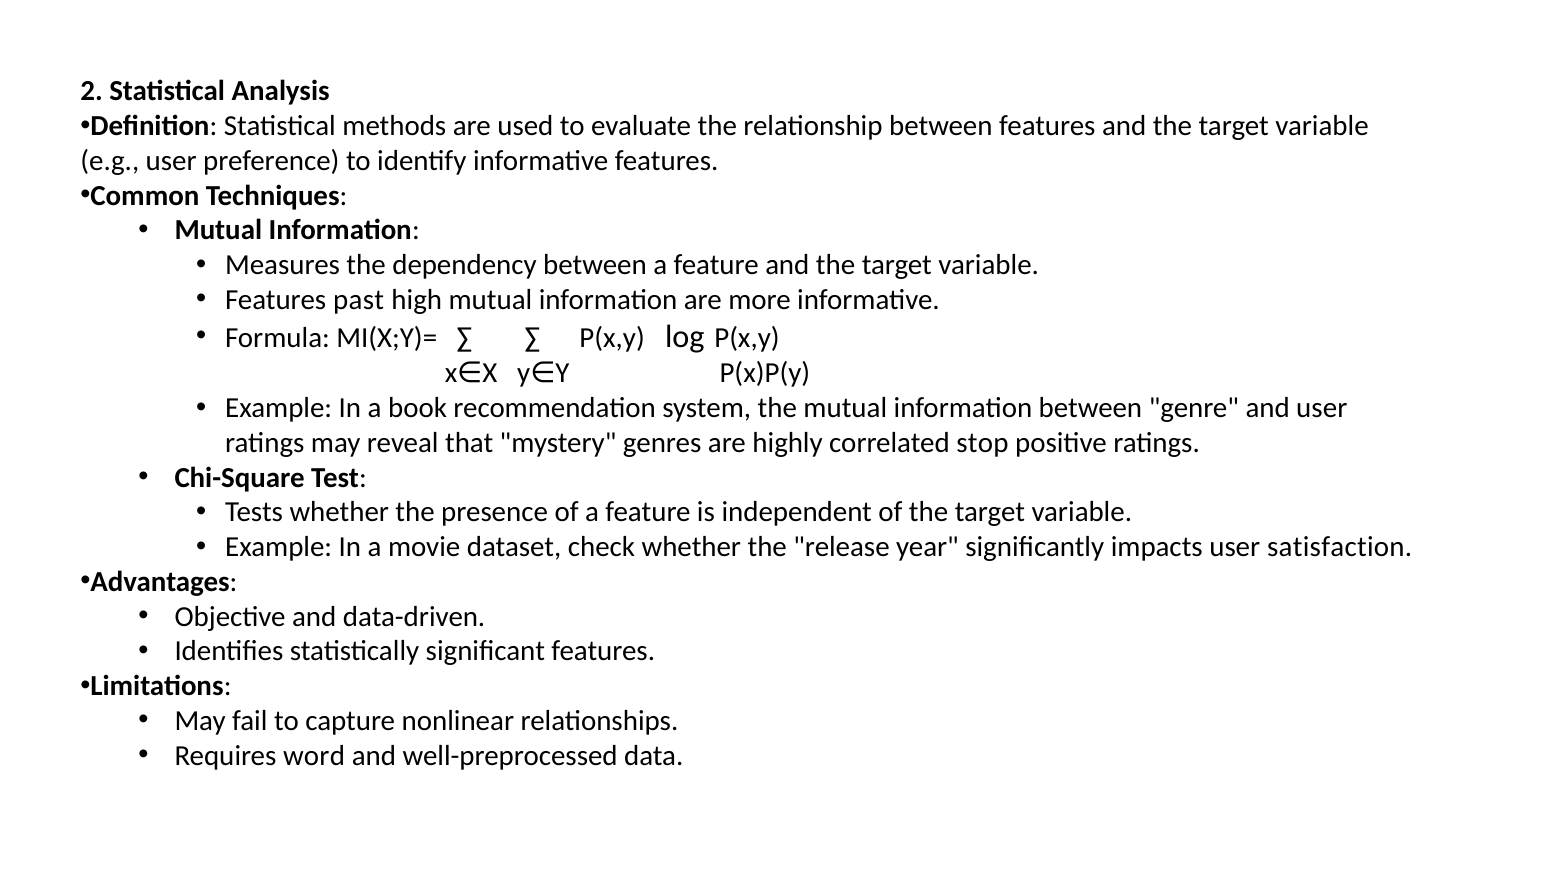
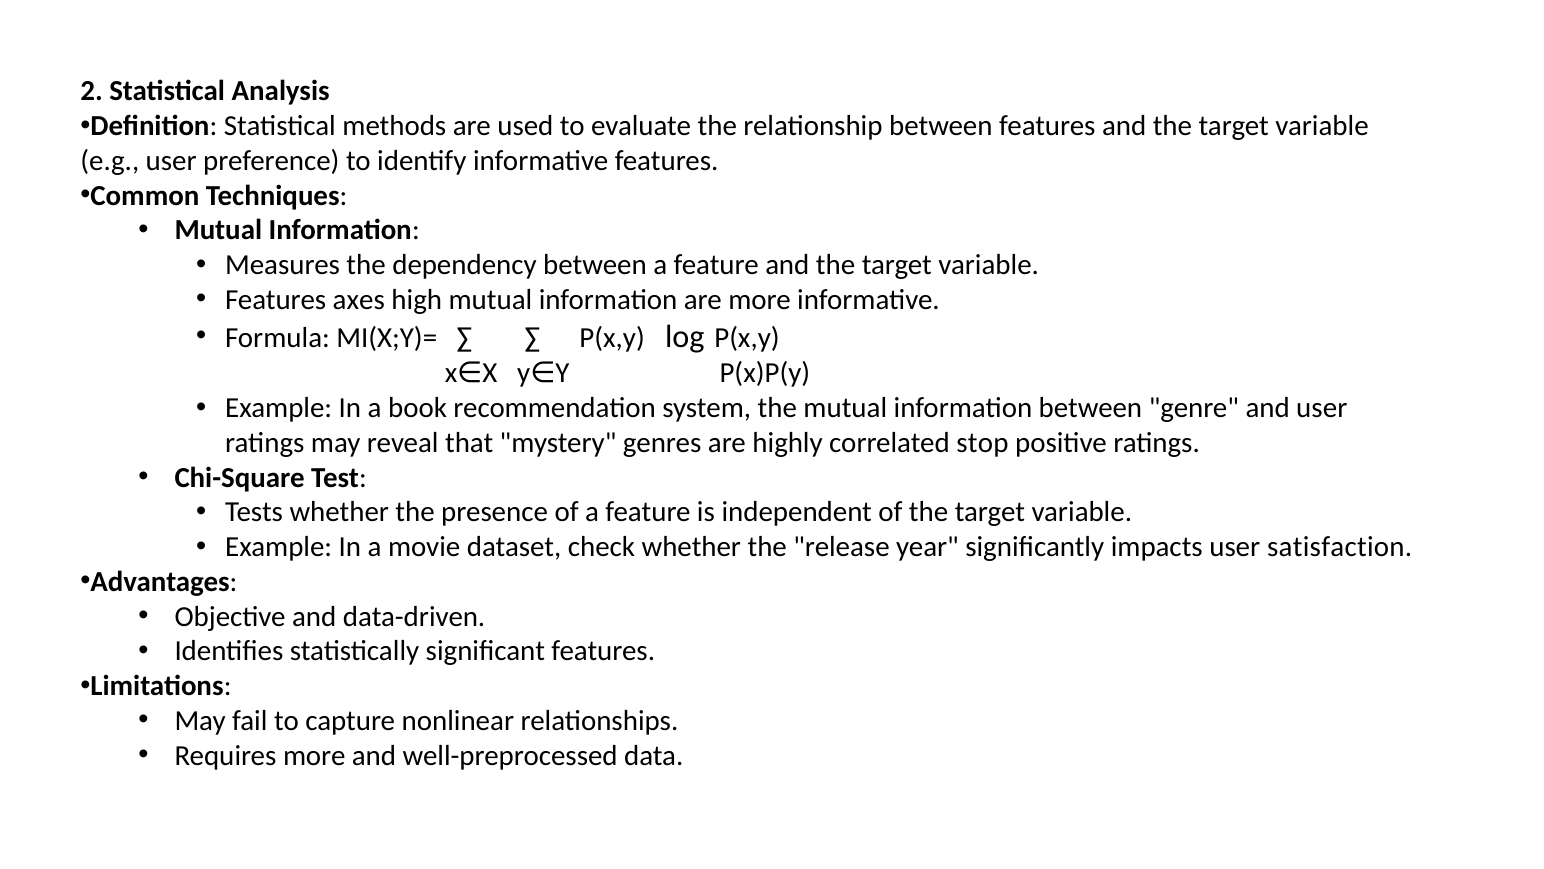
past: past -> axes
Requires word: word -> more
